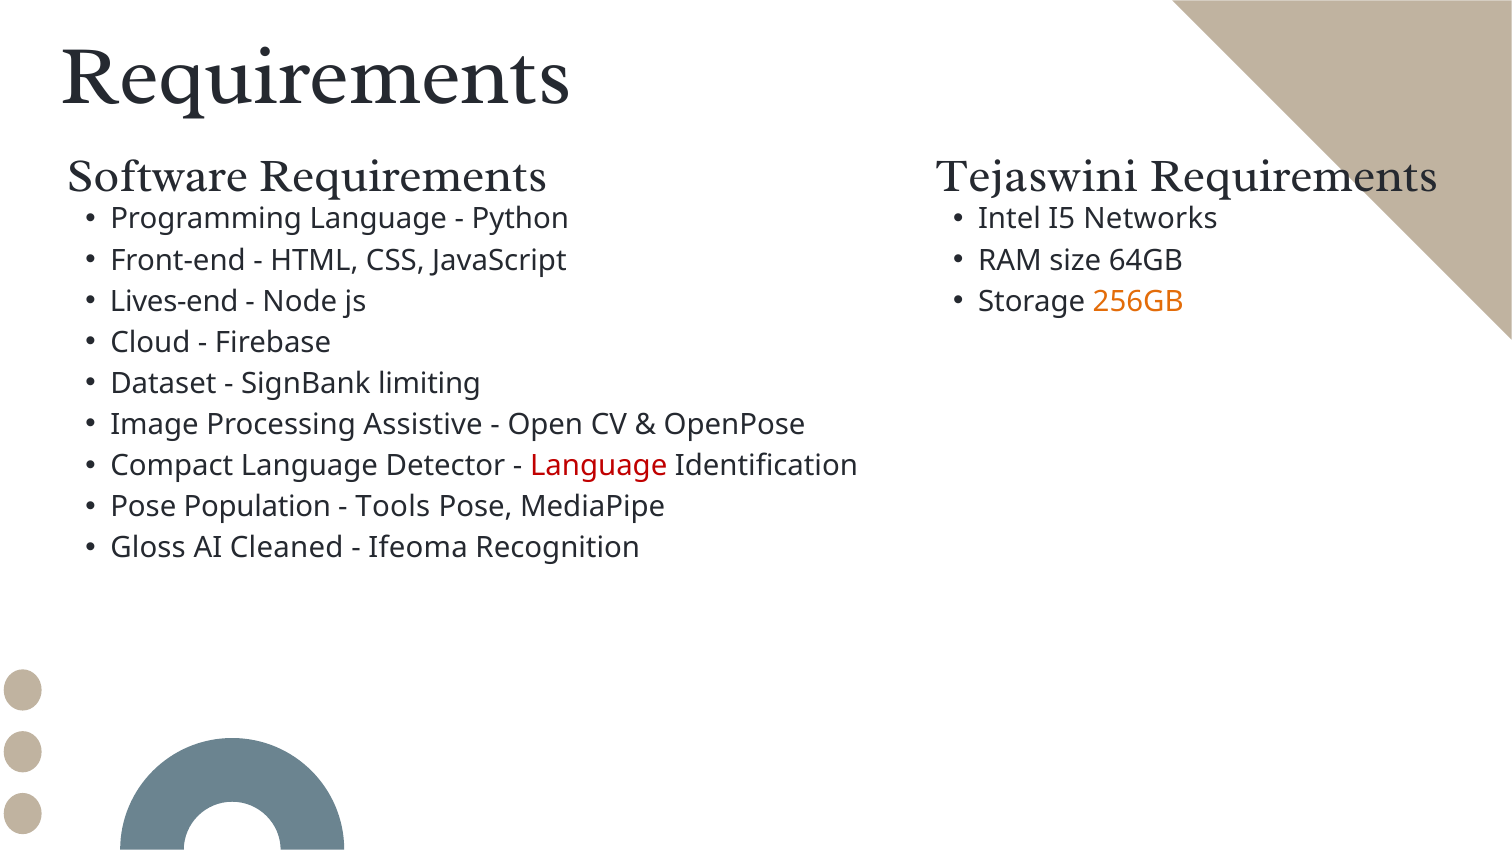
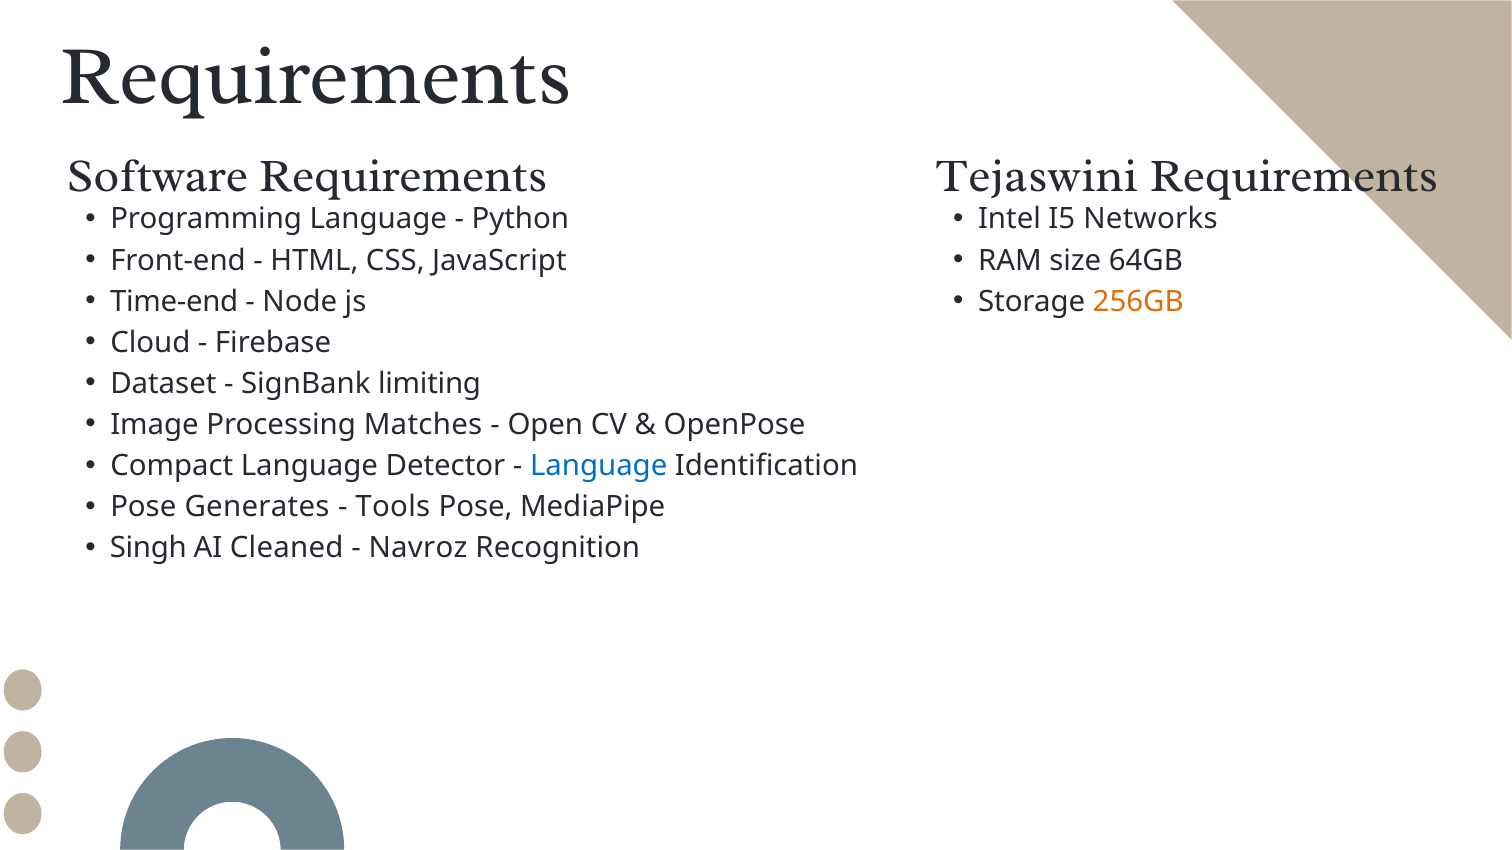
Lives-end: Lives-end -> Time-end
Assistive: Assistive -> Matches
Language at (599, 466) colour: red -> blue
Population: Population -> Generates
Gloss: Gloss -> Singh
Ifeoma: Ifeoma -> Navroz
